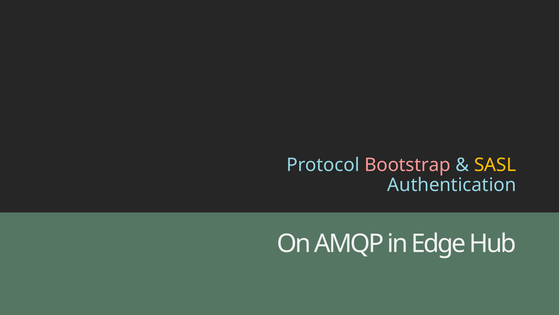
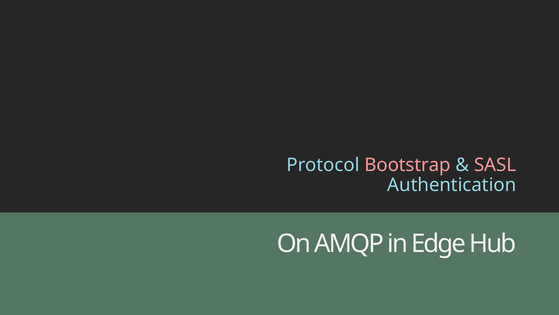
SASL colour: yellow -> pink
